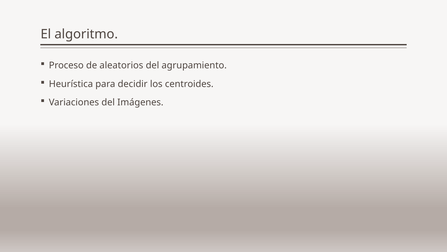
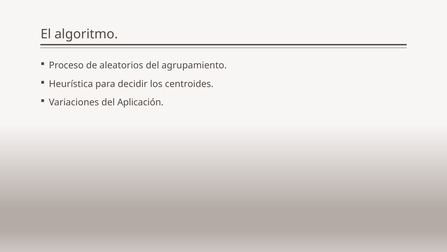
Imágenes: Imágenes -> Aplicación
